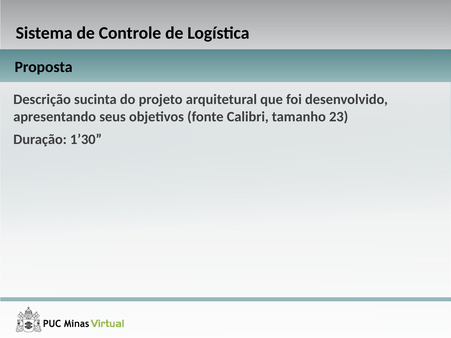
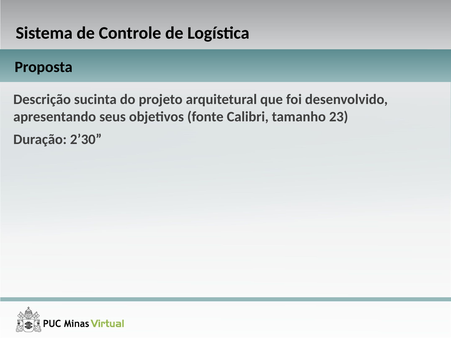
1’30: 1’30 -> 2’30
